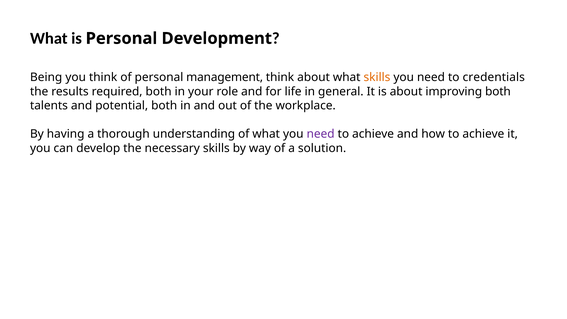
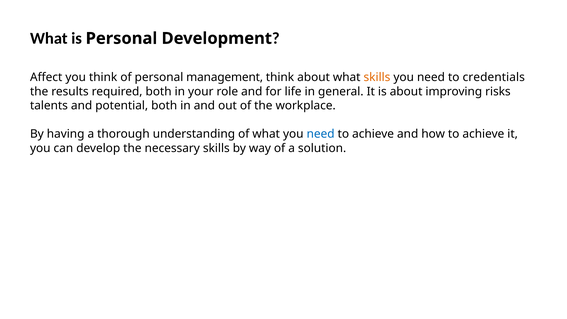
Being: Being -> Affect
improving both: both -> risks
need at (321, 134) colour: purple -> blue
